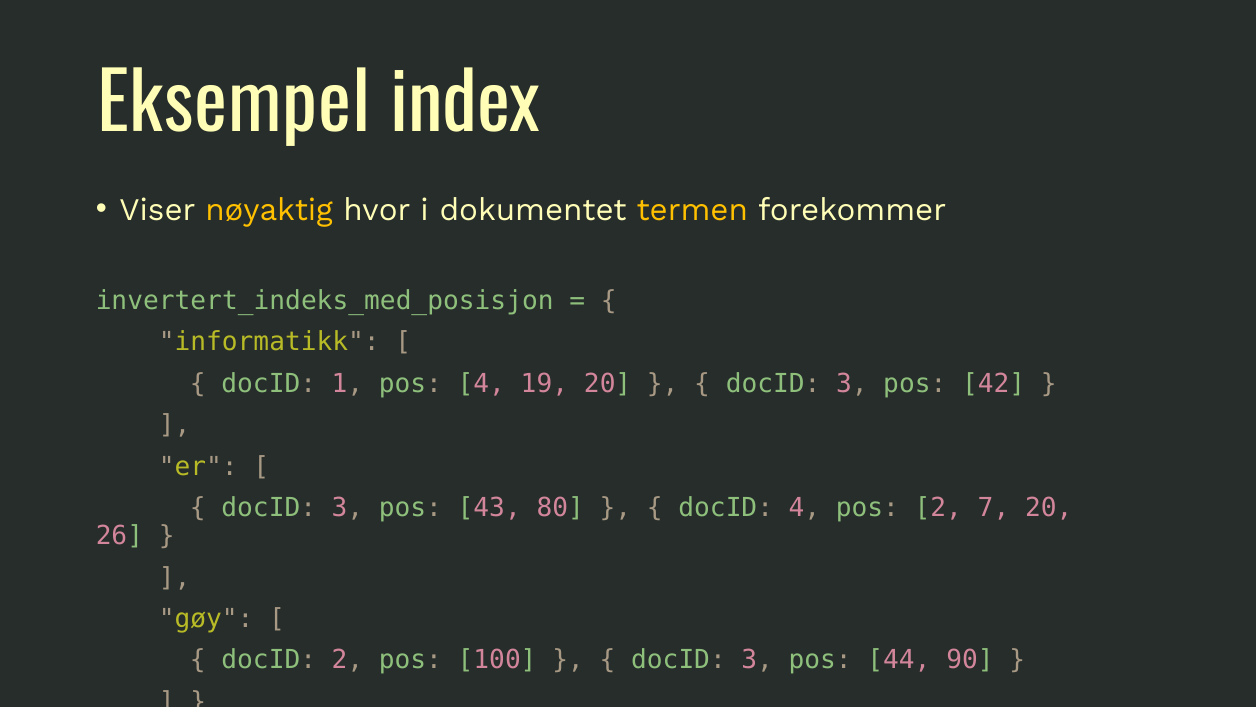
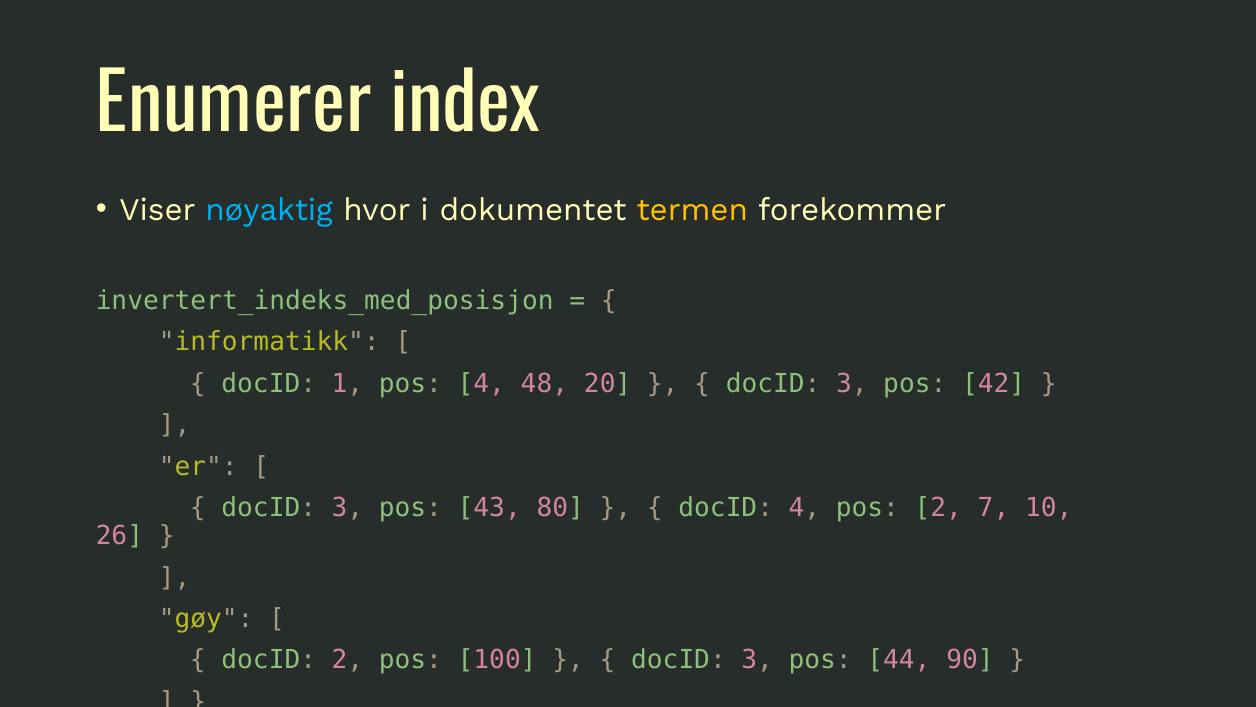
Eksempel: Eksempel -> Enumerer
nøyaktig colour: yellow -> light blue
19: 19 -> 48
7 20: 20 -> 10
